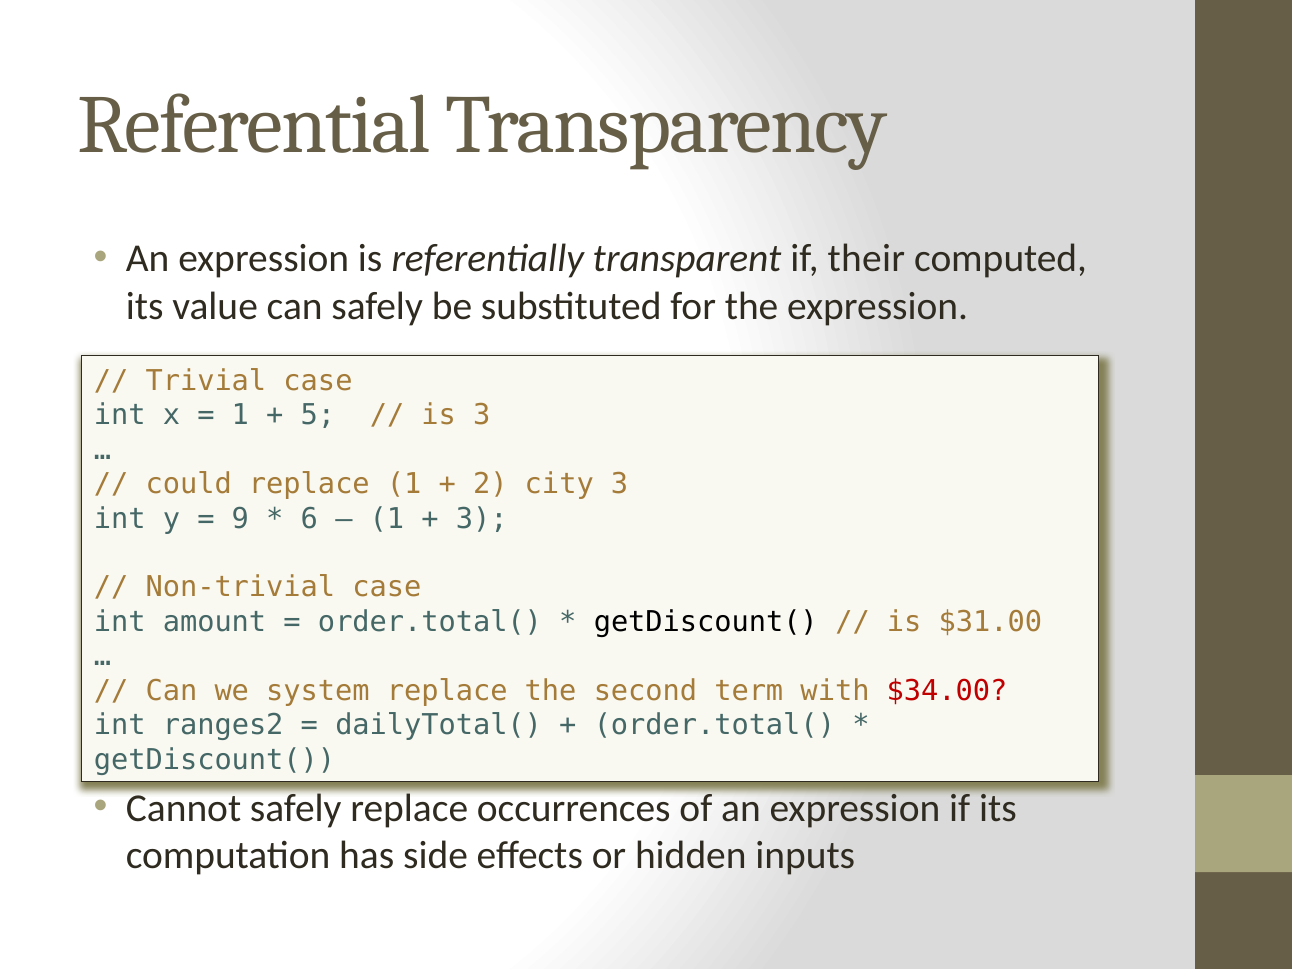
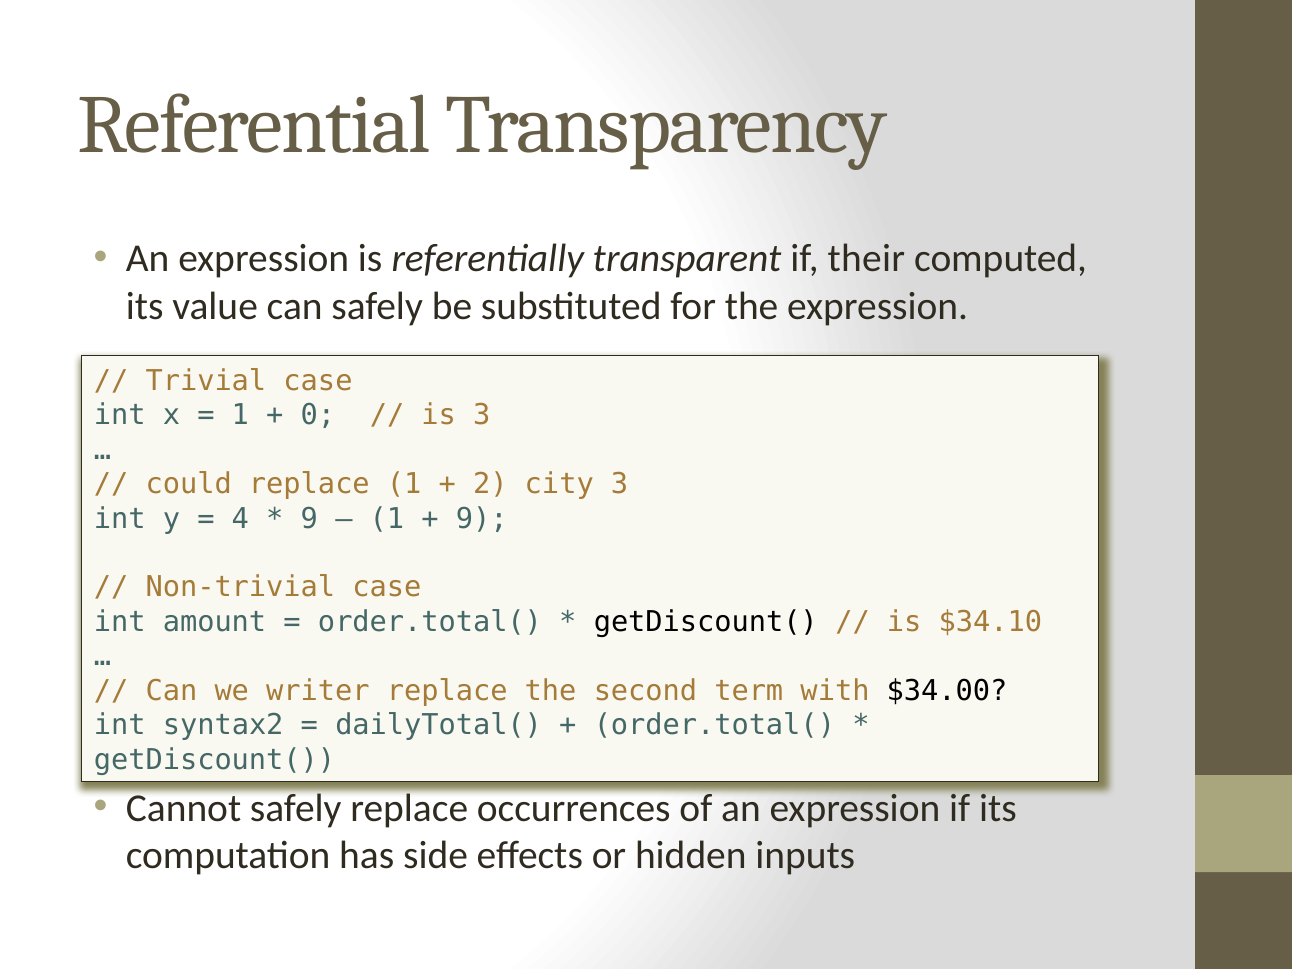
5: 5 -> 0
9: 9 -> 4
6 at (309, 519): 6 -> 9
3 at (482, 519): 3 -> 9
$31.00: $31.00 -> $34.10
system: system -> writer
$34.00 colour: red -> black
ranges2: ranges2 -> syntax2
